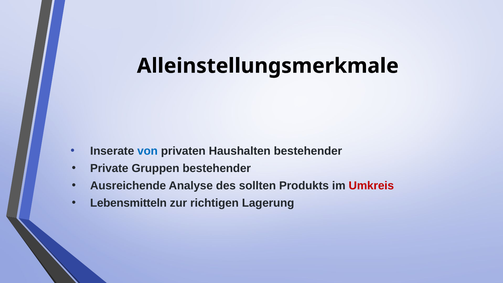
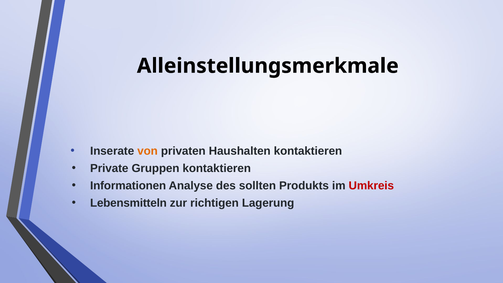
von colour: blue -> orange
Haushalten bestehender: bestehender -> kontaktieren
Gruppen bestehender: bestehender -> kontaktieren
Ausreichende: Ausreichende -> Informationen
